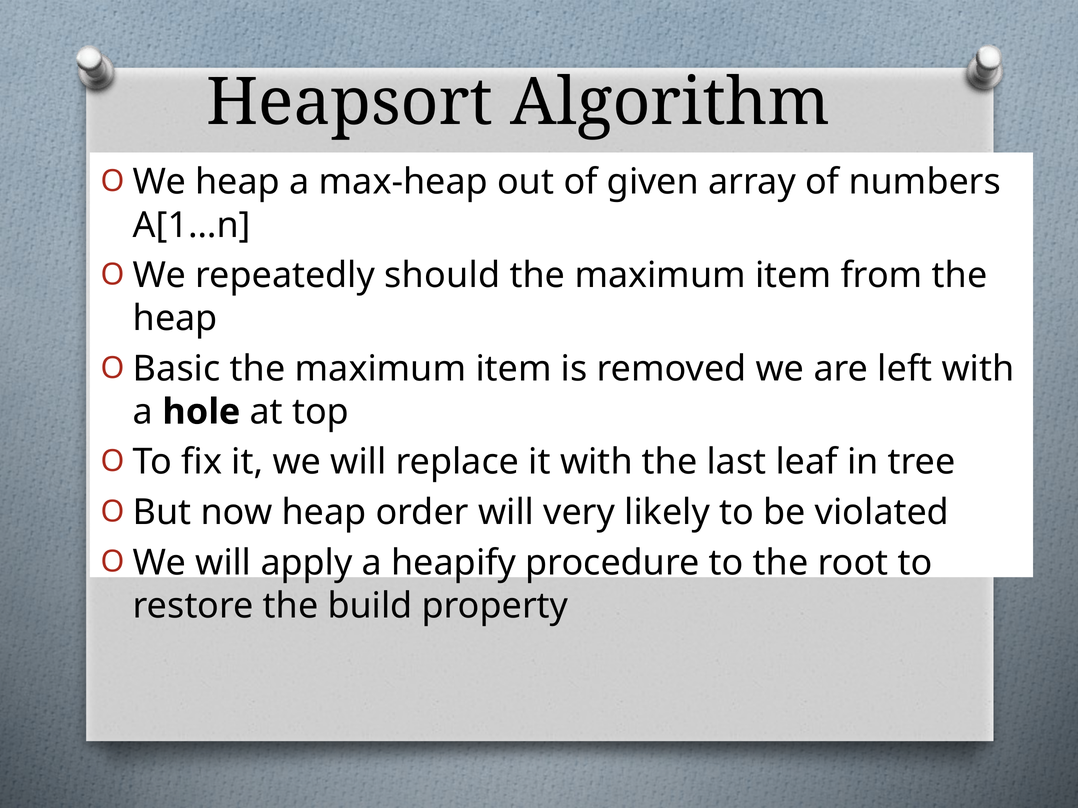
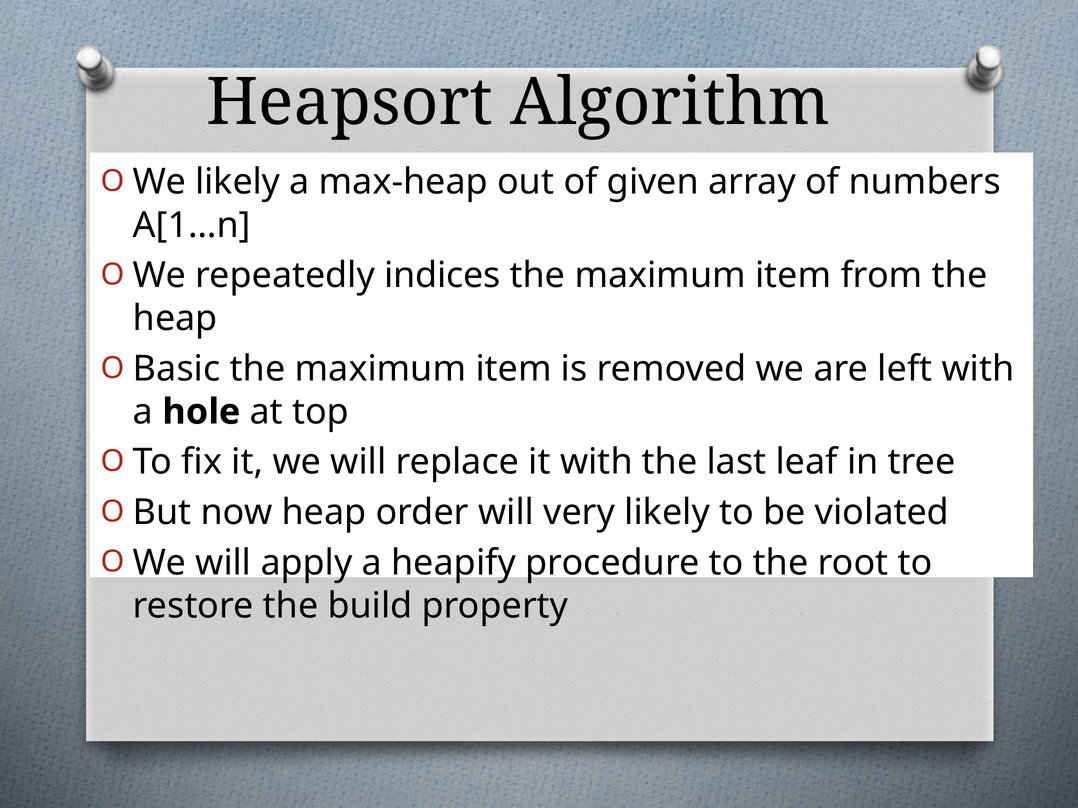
We heap: heap -> likely
should: should -> indices
